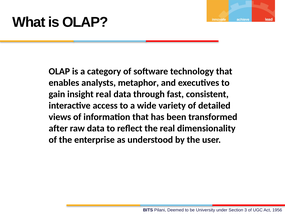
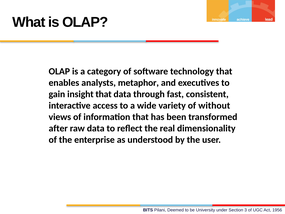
insight real: real -> that
detailed: detailed -> without
